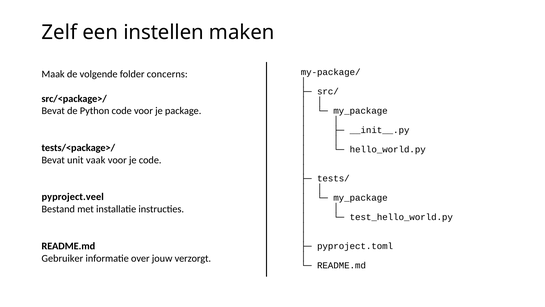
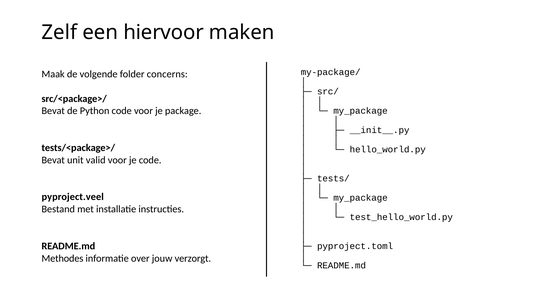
instellen: instellen -> hiervoor
vaak: vaak -> valid
Gebruiker: Gebruiker -> Methodes
